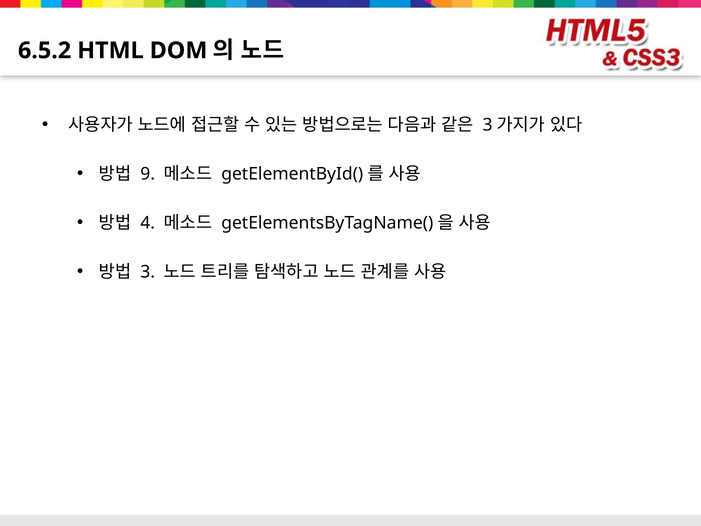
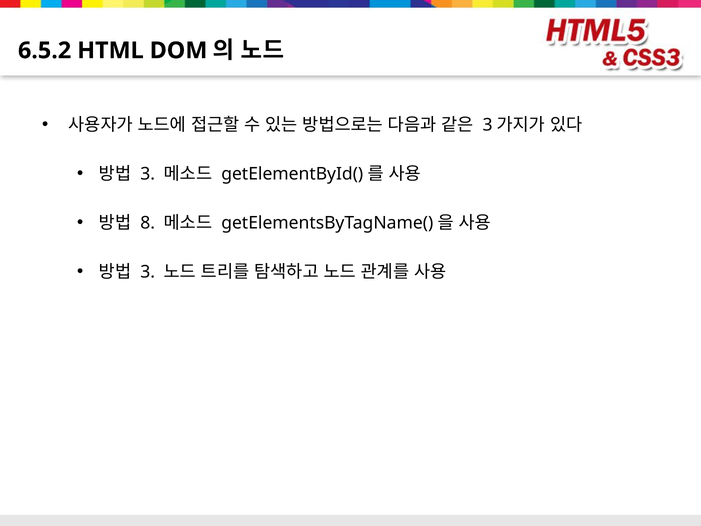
9 at (148, 174): 9 -> 3
4: 4 -> 8
